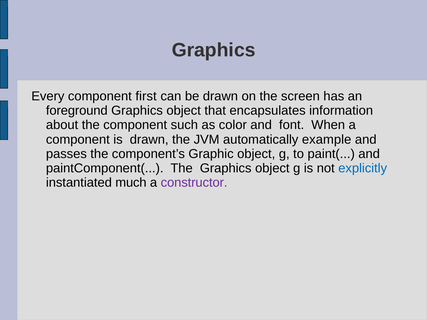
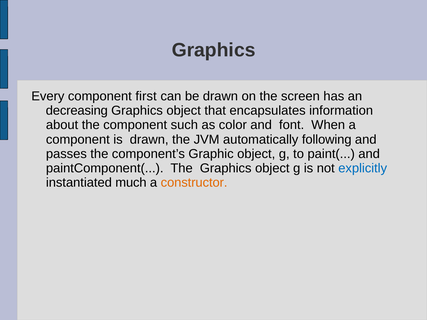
foreground: foreground -> decreasing
example: example -> following
constructor colour: purple -> orange
